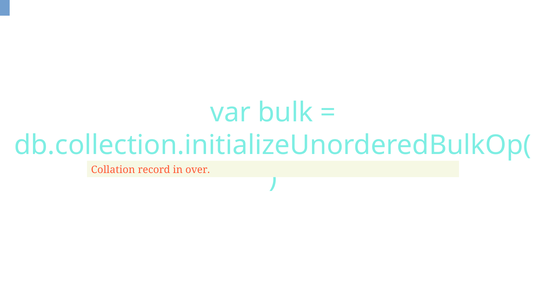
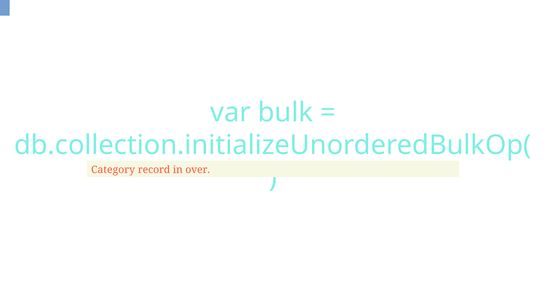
Collation: Collation -> Category
